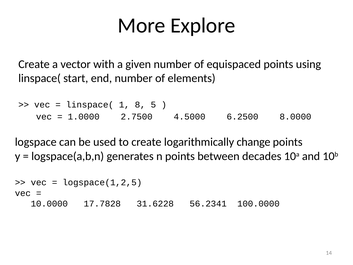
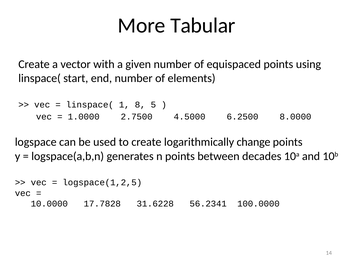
Explore: Explore -> Tabular
